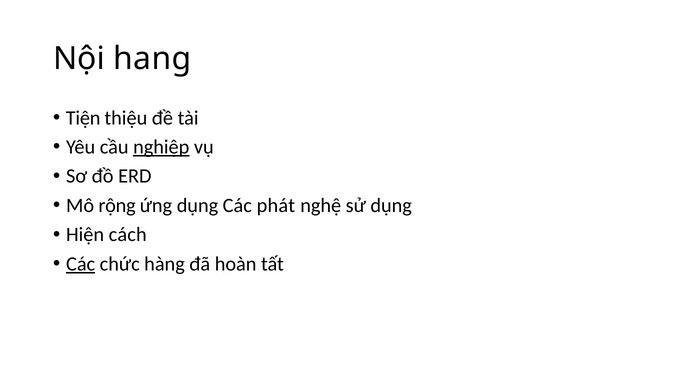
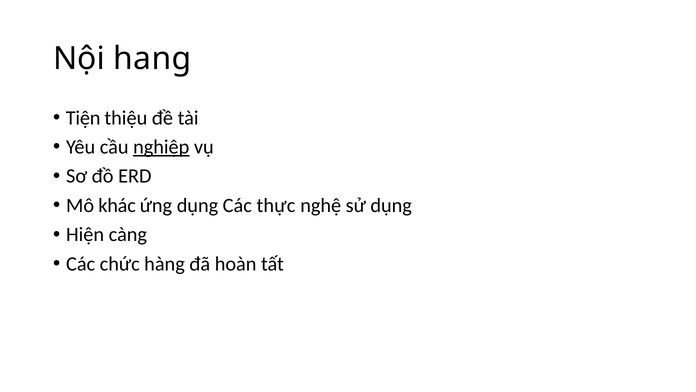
rộng: rộng -> khác
phát: phát -> thực
cách: cách -> càng
Các at (81, 264) underline: present -> none
